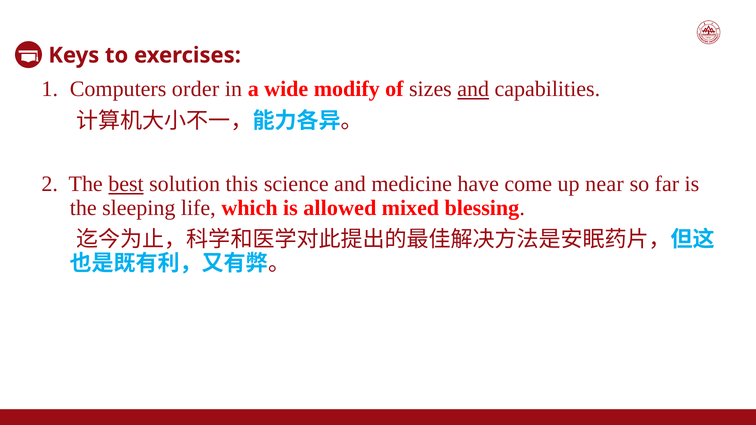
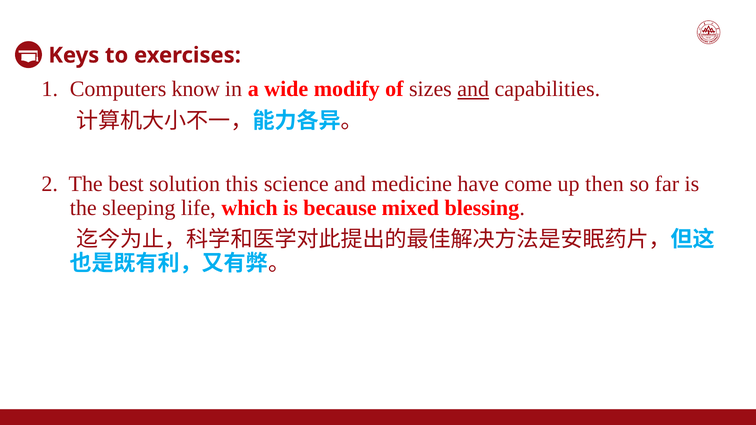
order: order -> know
best underline: present -> none
near: near -> then
allowed: allowed -> because
